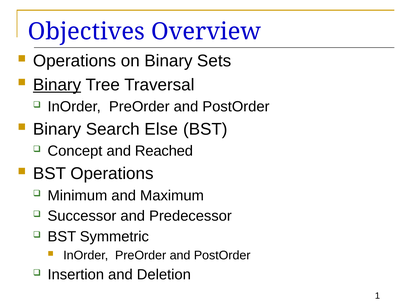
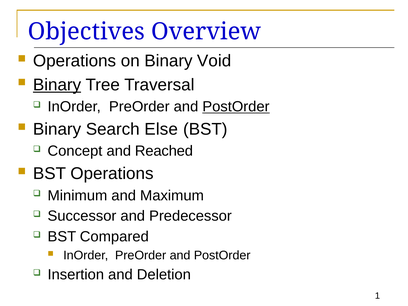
Sets: Sets -> Void
PostOrder at (236, 107) underline: none -> present
Symmetric: Symmetric -> Compared
